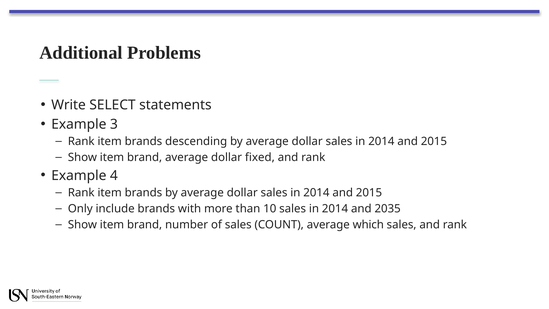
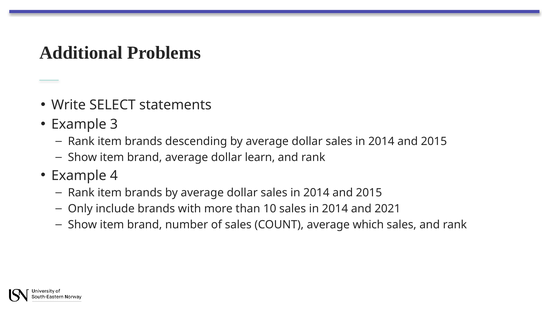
fixed: fixed -> learn
2035: 2035 -> 2021
